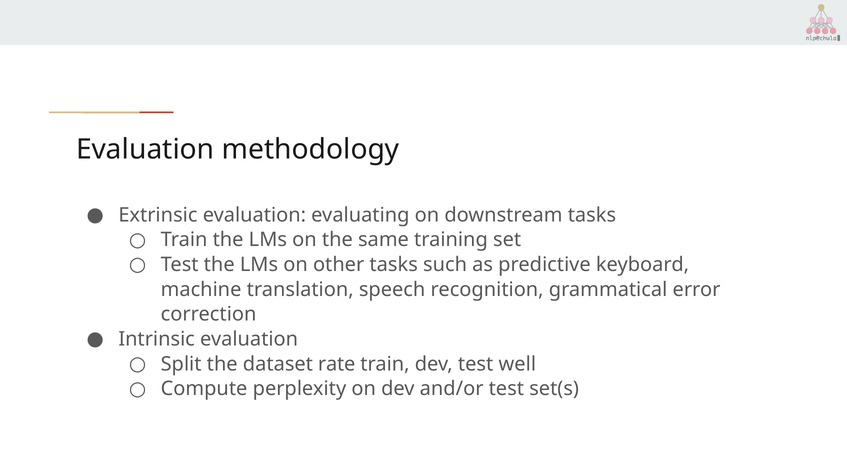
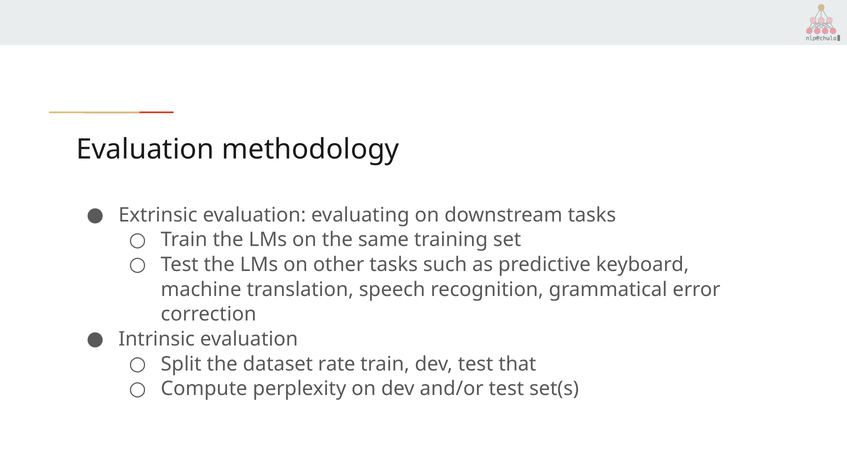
well: well -> that
